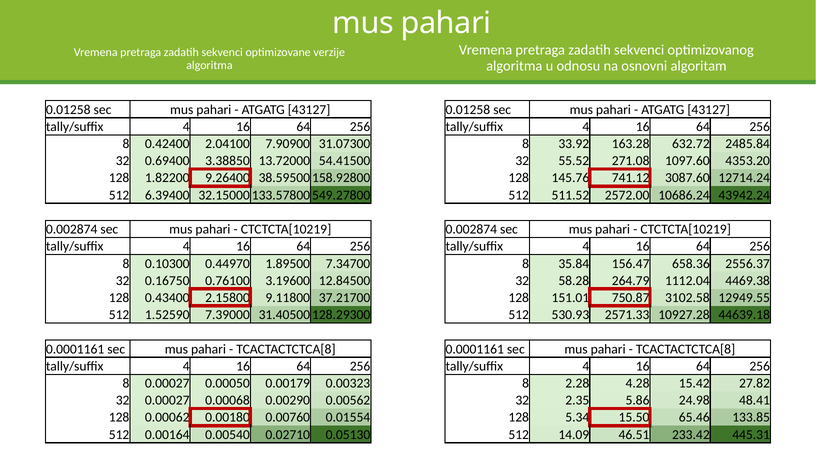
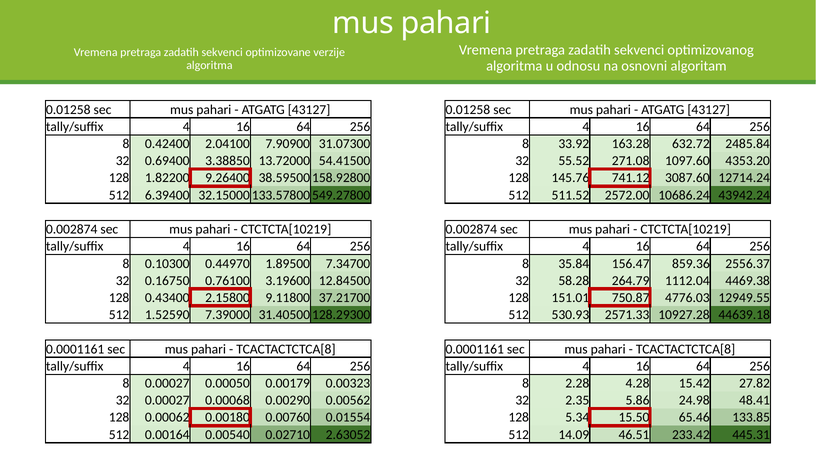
658.36: 658.36 -> 859.36
3102.58: 3102.58 -> 4776.03
0.05130: 0.05130 -> 2.63052
